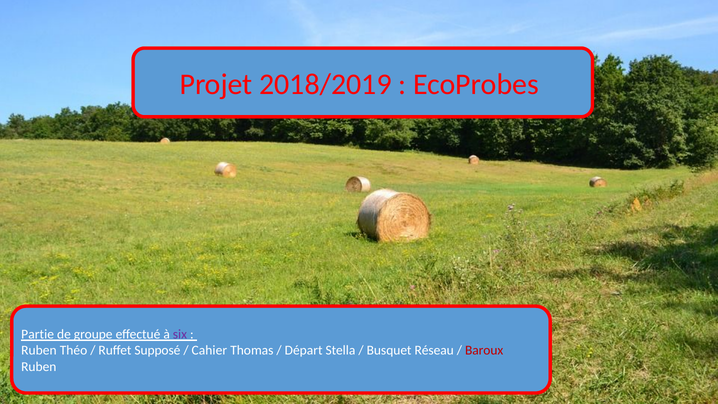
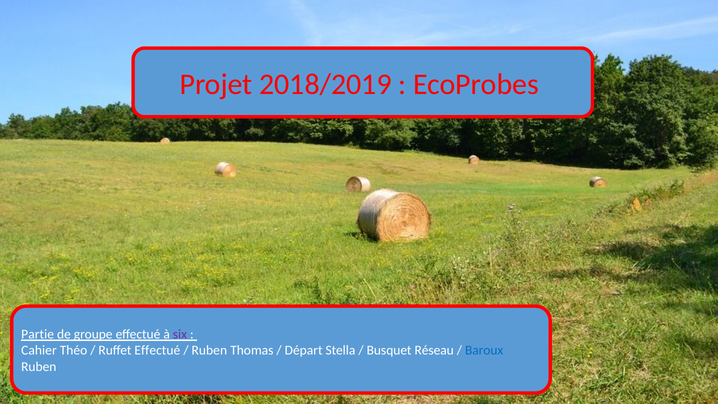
Ruben at (39, 350): Ruben -> Cahier
Ruffet Supposé: Supposé -> Effectué
Cahier at (209, 350): Cahier -> Ruben
Baroux colour: red -> blue
